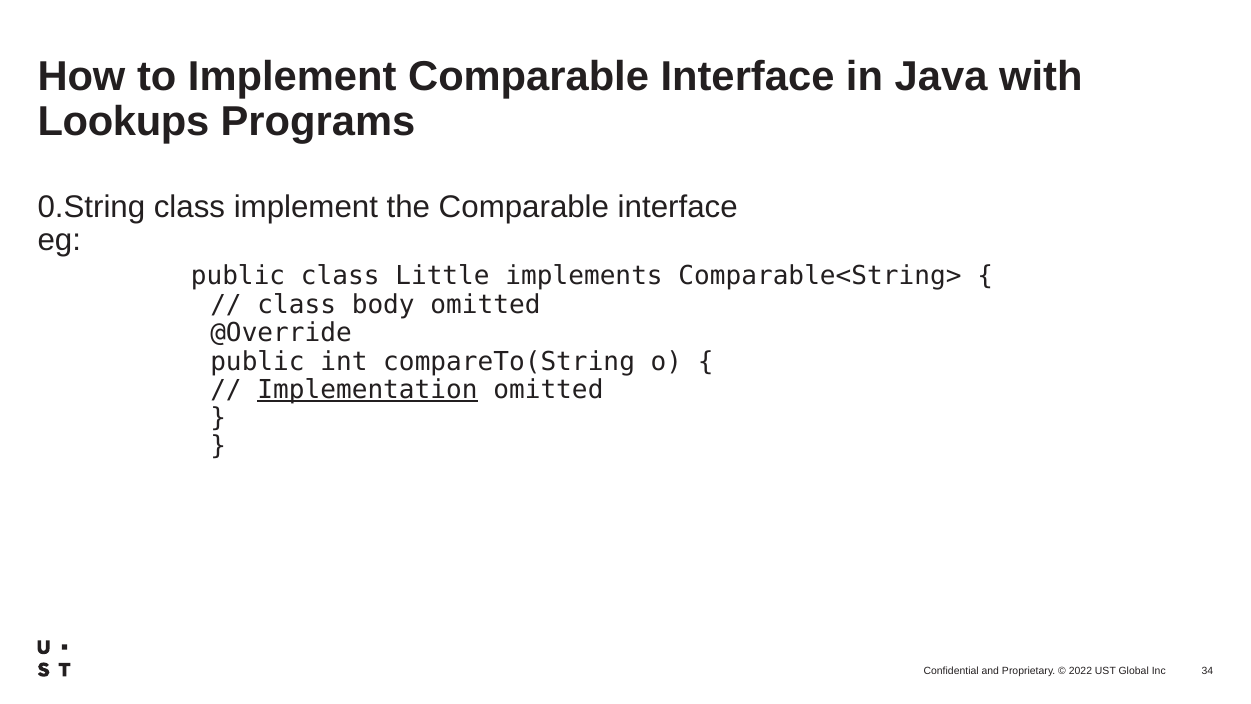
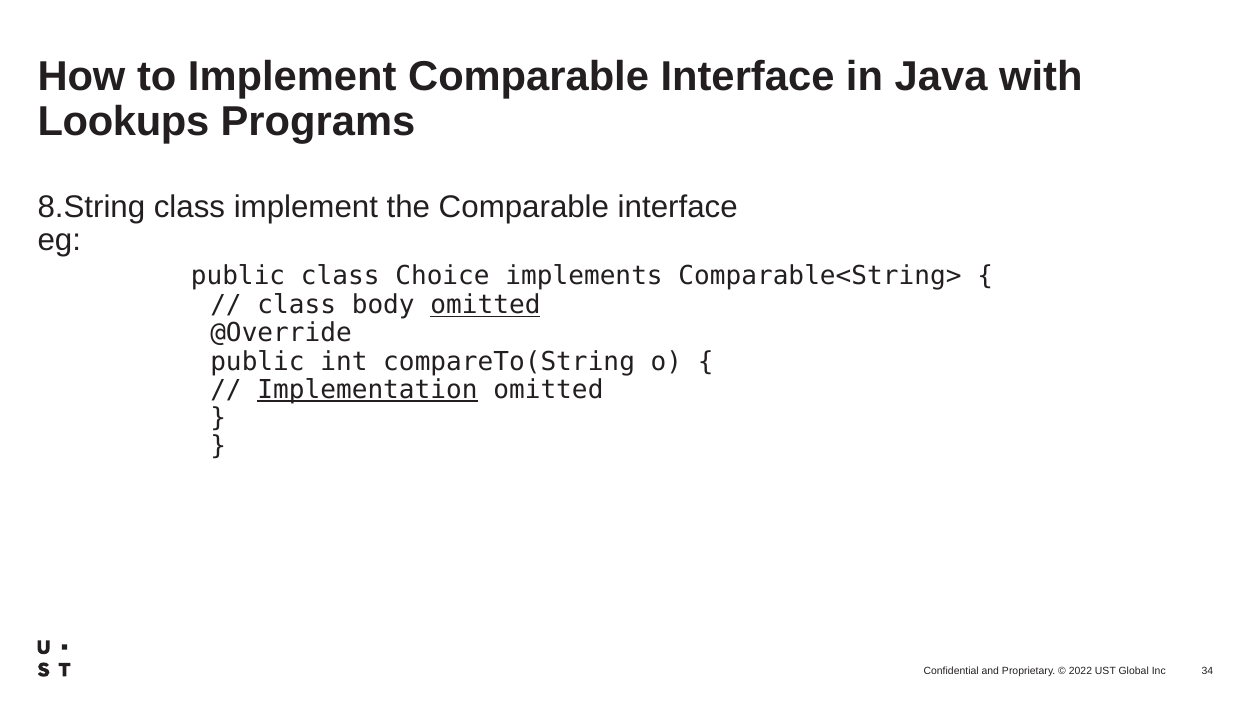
0.String: 0.String -> 8.String
Little: Little -> Choice
omitted at (485, 305) underline: none -> present
